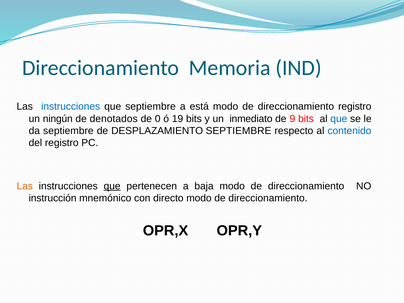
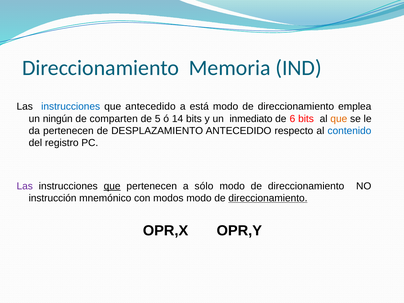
que septiembre: septiembre -> antecedido
direccionamiento registro: registro -> emplea
denotados: denotados -> comparten
0: 0 -> 5
19: 19 -> 14
9: 9 -> 6
que at (339, 119) colour: blue -> orange
da septiembre: septiembre -> pertenecen
DESPLAZAMIENTO SEPTIEMBRE: SEPTIEMBRE -> ANTECEDIDO
Las at (25, 186) colour: orange -> purple
baja: baja -> sólo
directo: directo -> modos
direccionamiento at (268, 198) underline: none -> present
